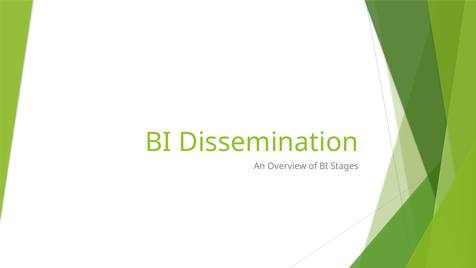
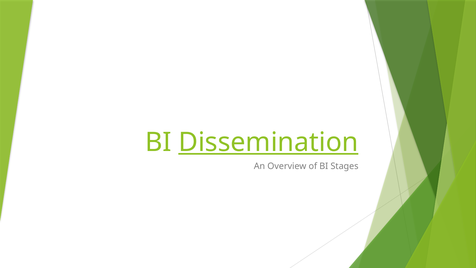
Dissemination underline: none -> present
